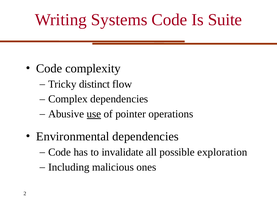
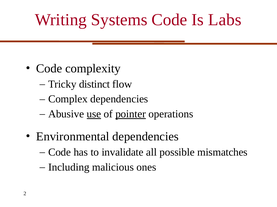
Suite: Suite -> Labs
pointer underline: none -> present
exploration: exploration -> mismatches
